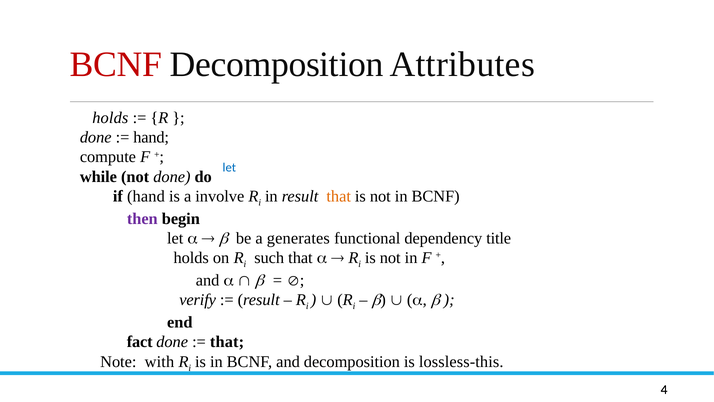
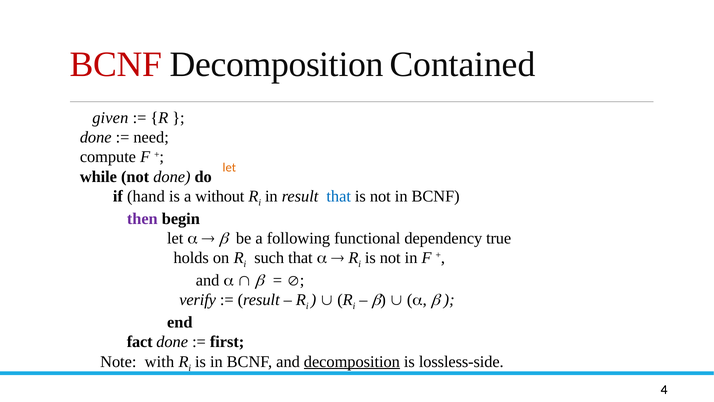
Attributes: Attributes -> Contained
holds at (110, 118): holds -> given
hand at (151, 137): hand -> need
let at (229, 167) colour: blue -> orange
involve: involve -> without
that at (339, 196) colour: orange -> blue
generates: generates -> following
dependency title: title -> true
that at (227, 342): that -> first
decomposition at (352, 361) underline: none -> present
lossless-this: lossless-this -> lossless-side
